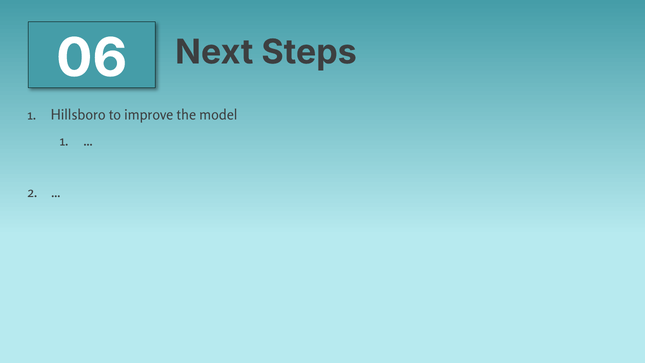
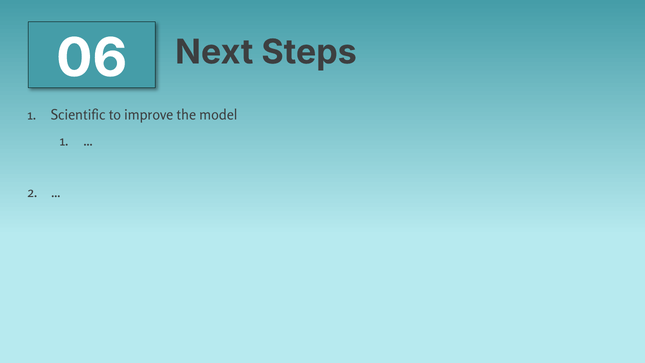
Hillsboro: Hillsboro -> Scientific
